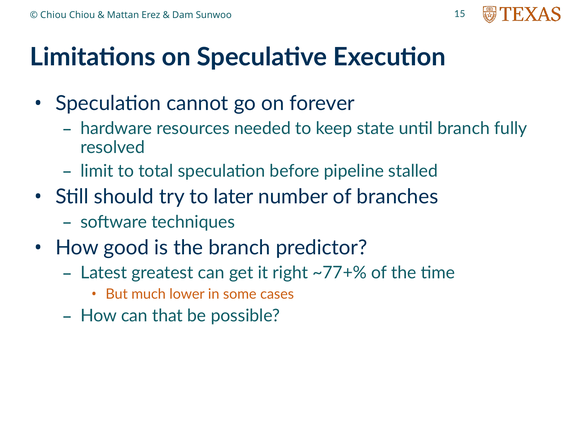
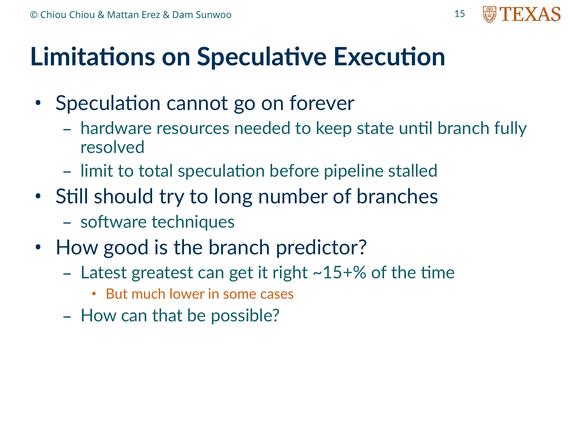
later: later -> long
~77+%: ~77+% -> ~15+%
